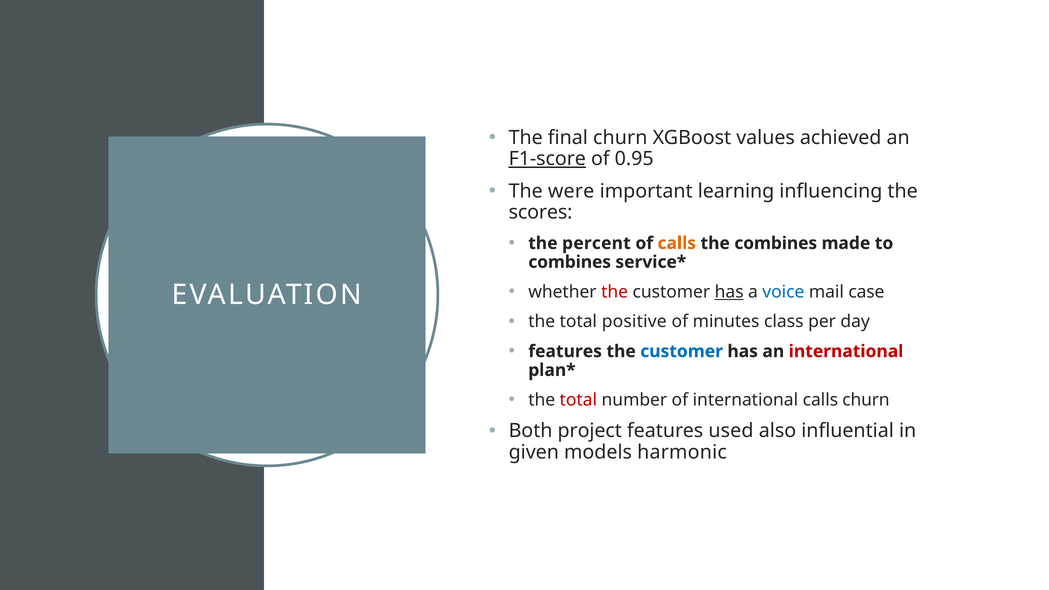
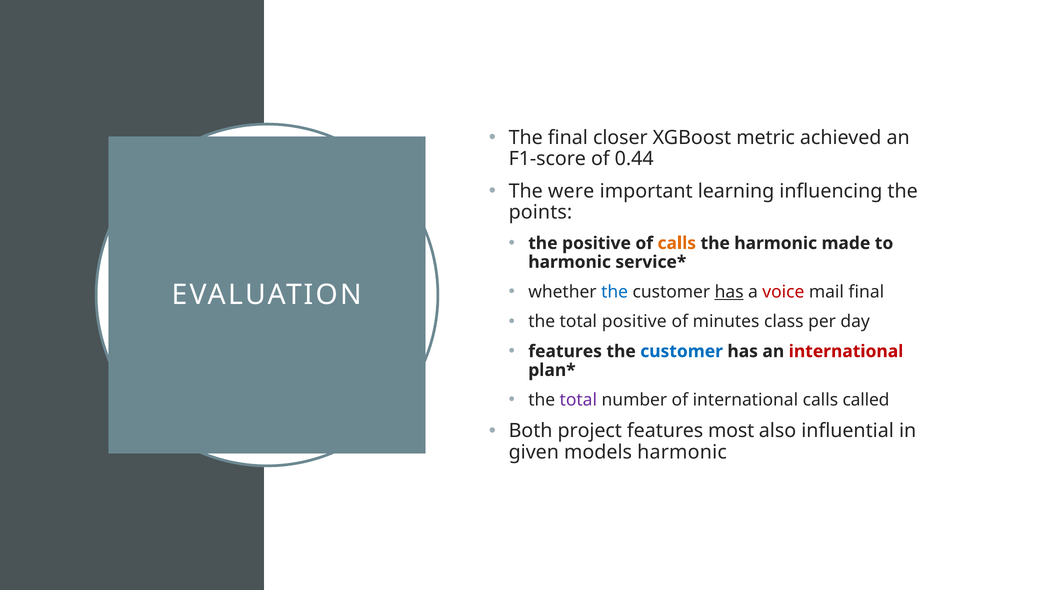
final churn: churn -> closer
values: values -> metric
F1-score underline: present -> none
0.95: 0.95 -> 0.44
scores: scores -> points
the percent: percent -> positive
the combines: combines -> harmonic
combines at (570, 262): combines -> harmonic
the at (615, 292) colour: red -> blue
voice colour: blue -> red
mail case: case -> final
total at (578, 400) colour: red -> purple
calls churn: churn -> called
used: used -> most
